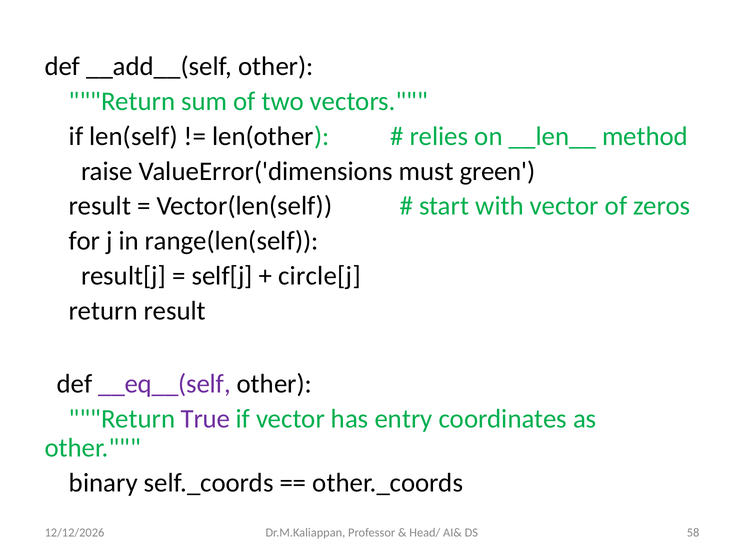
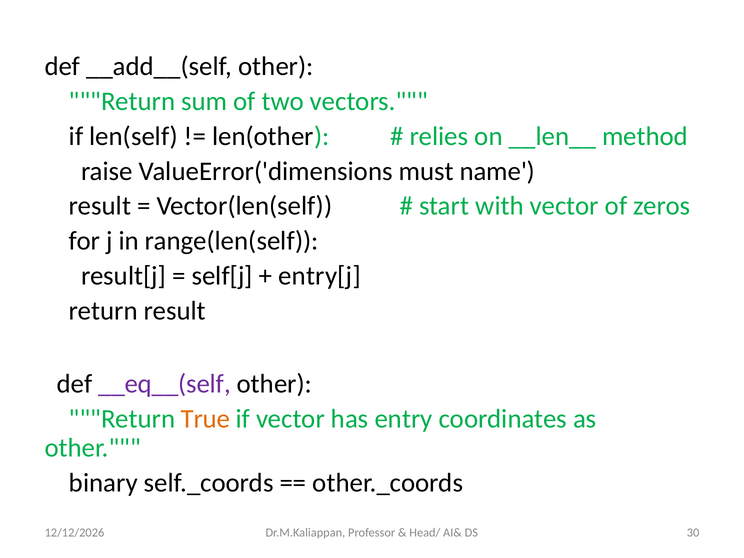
green: green -> name
circle[j: circle[j -> entry[j
True colour: purple -> orange
58: 58 -> 30
